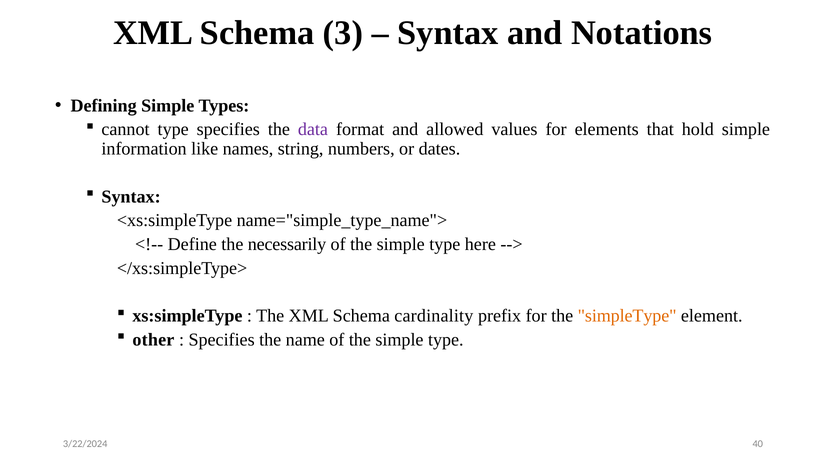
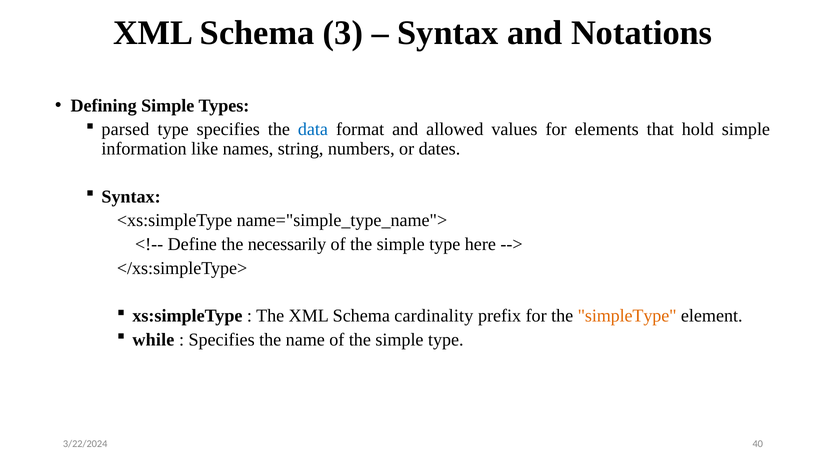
cannot: cannot -> parsed
data colour: purple -> blue
other: other -> while
